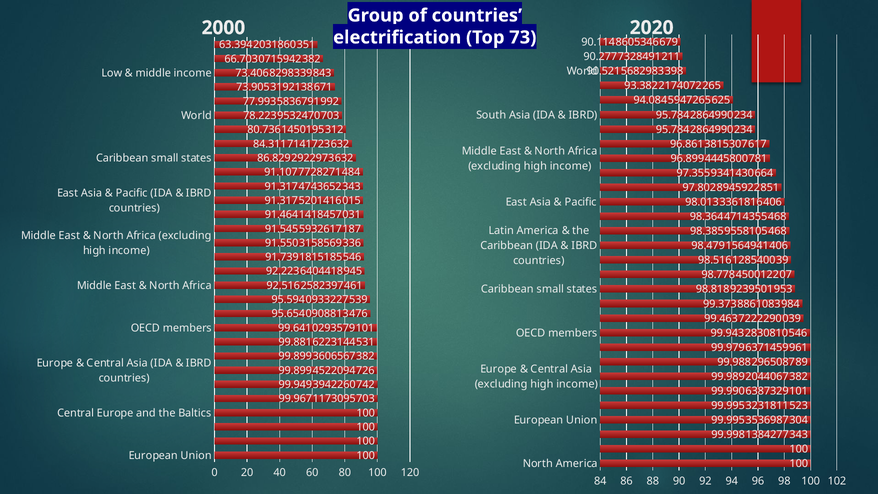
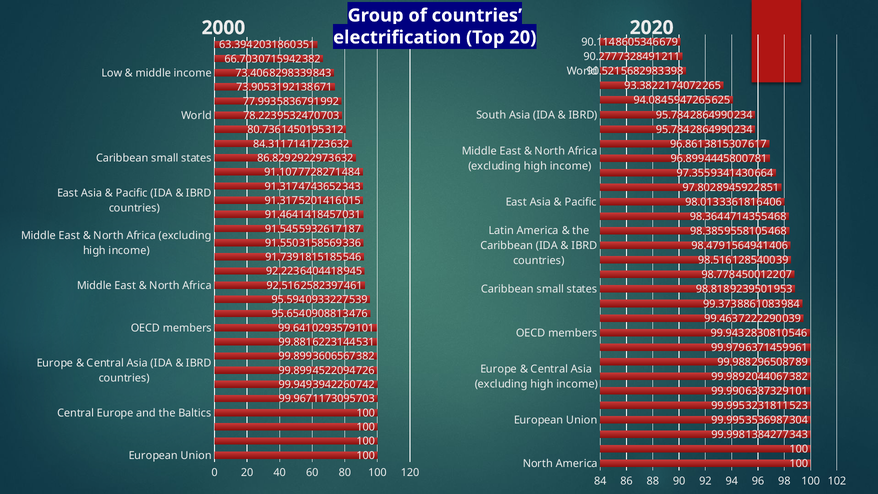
Top 73: 73 -> 20
